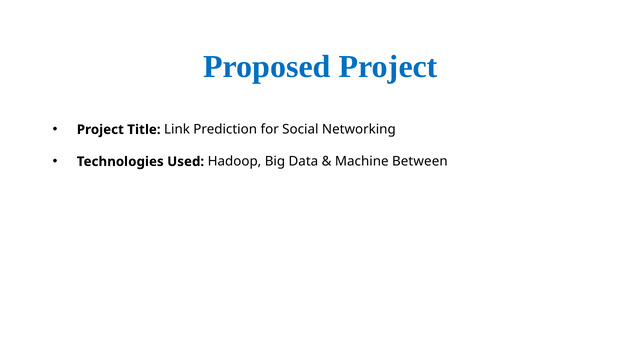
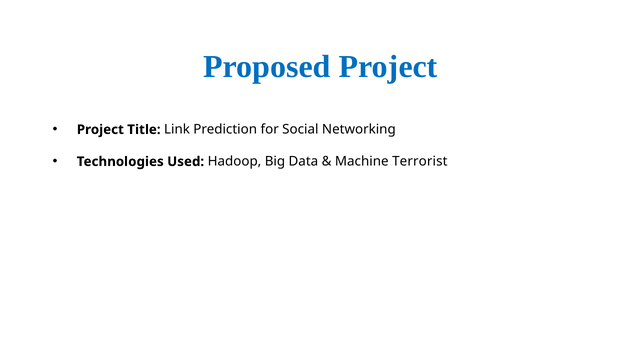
Between: Between -> Terrorist
